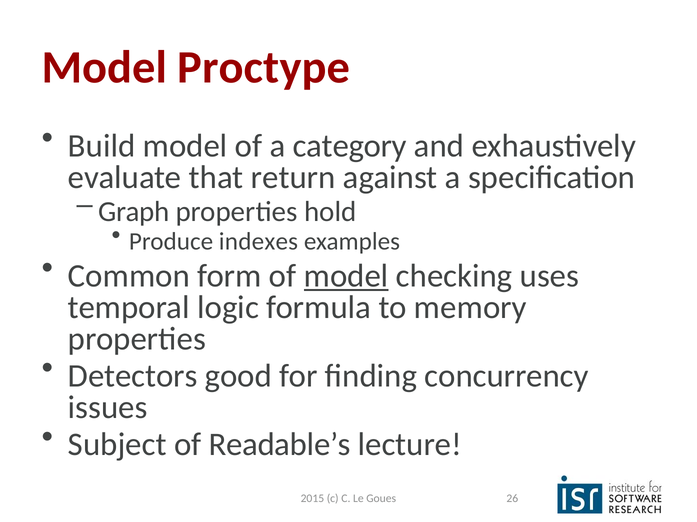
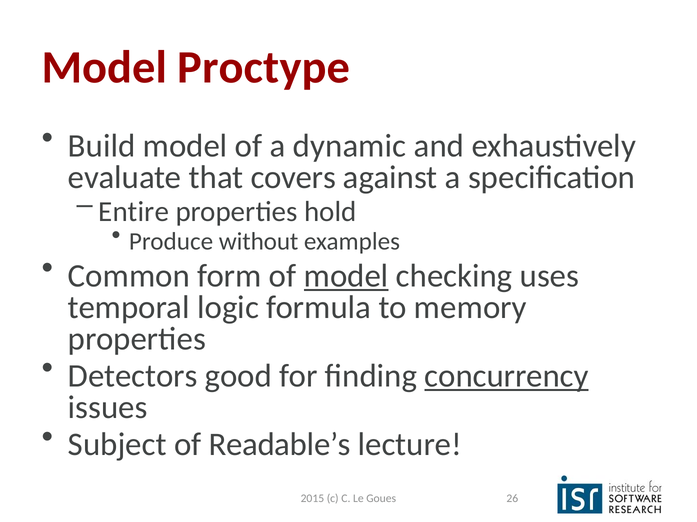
category: category -> dynamic
return: return -> covers
Graph: Graph -> Entire
indexes: indexes -> without
concurrency underline: none -> present
